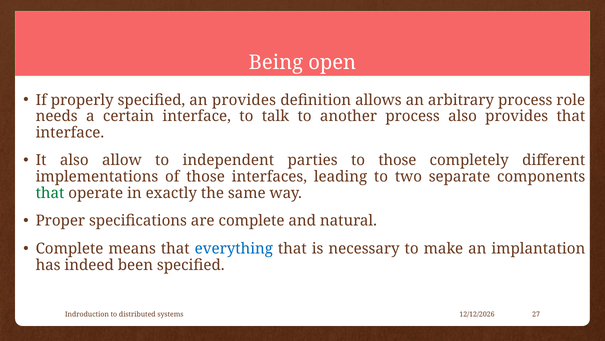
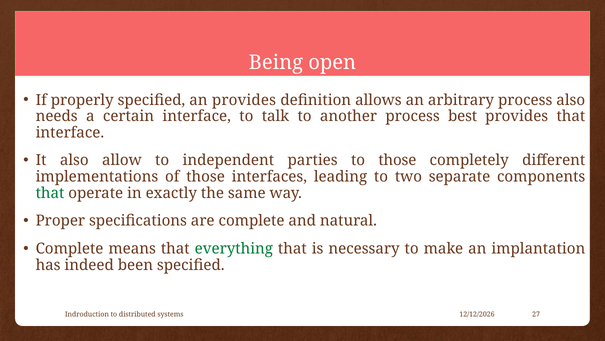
process role: role -> also
process also: also -> best
everything colour: blue -> green
